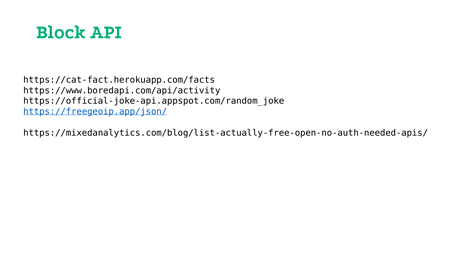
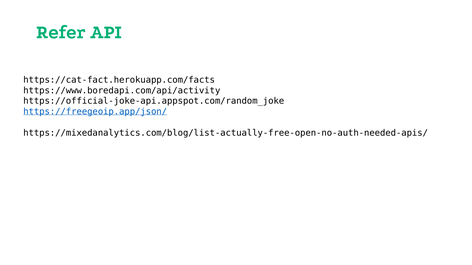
Block: Block -> Refer
